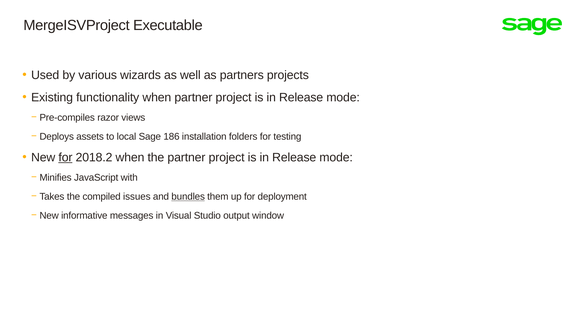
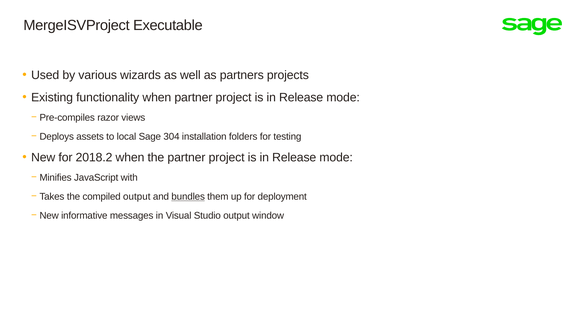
186: 186 -> 304
for at (65, 157) underline: present -> none
compiled issues: issues -> output
